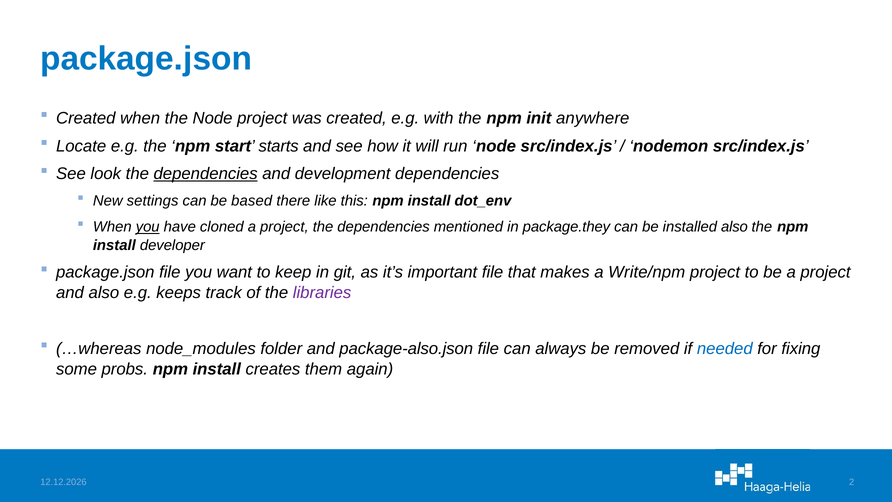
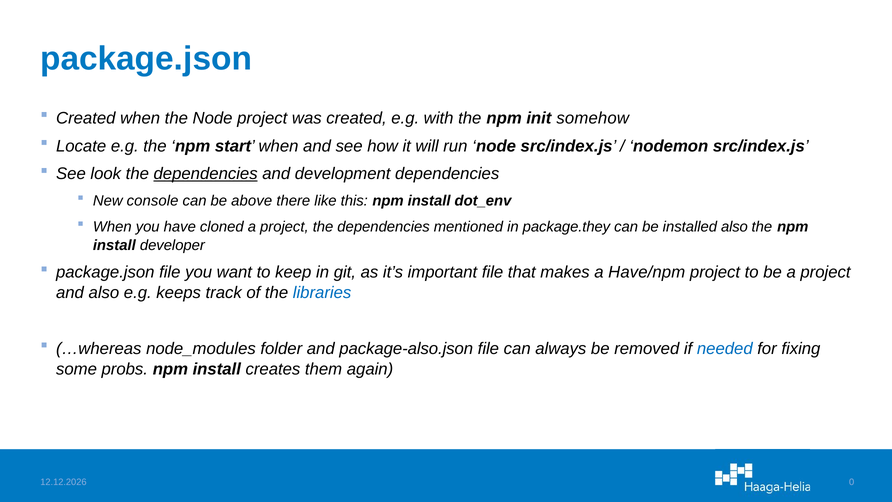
anywhere: anywhere -> somehow
start starts: starts -> when
settings: settings -> console
based: based -> above
you at (148, 227) underline: present -> none
Write/npm: Write/npm -> Have/npm
libraries colour: purple -> blue
2: 2 -> 0
